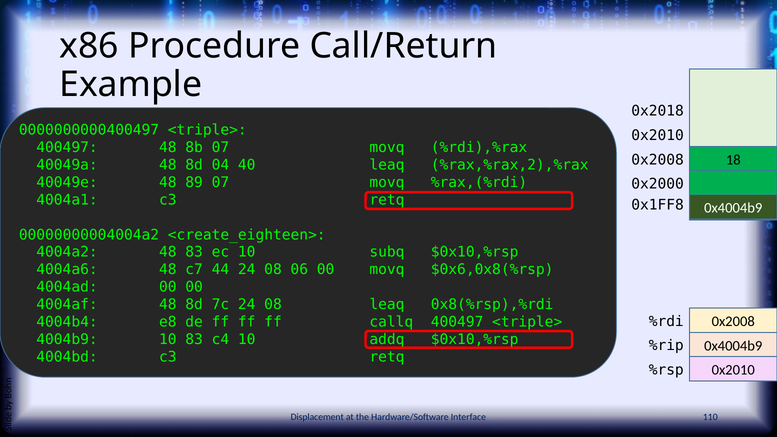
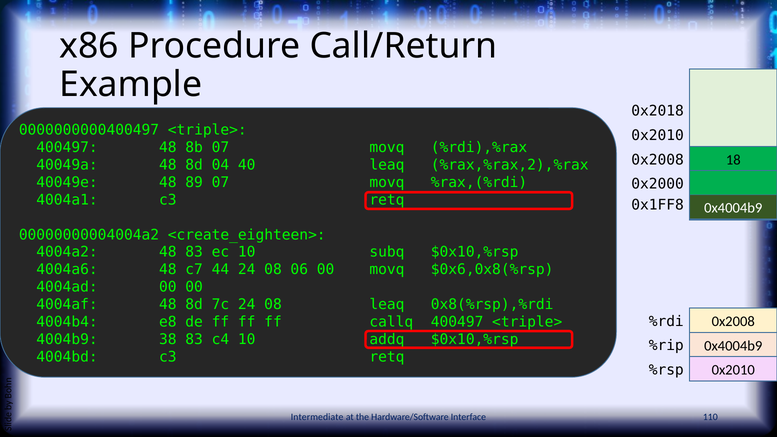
4004b9 10: 10 -> 38
Displacement: Displacement -> Intermediate
